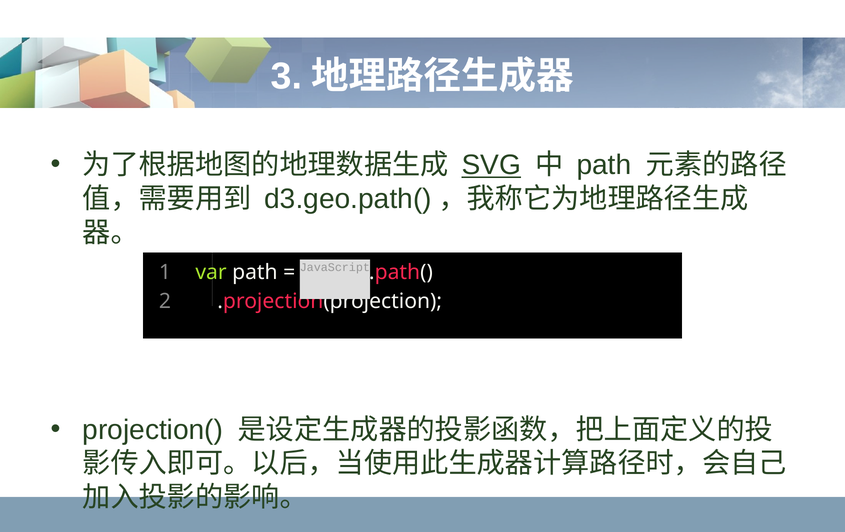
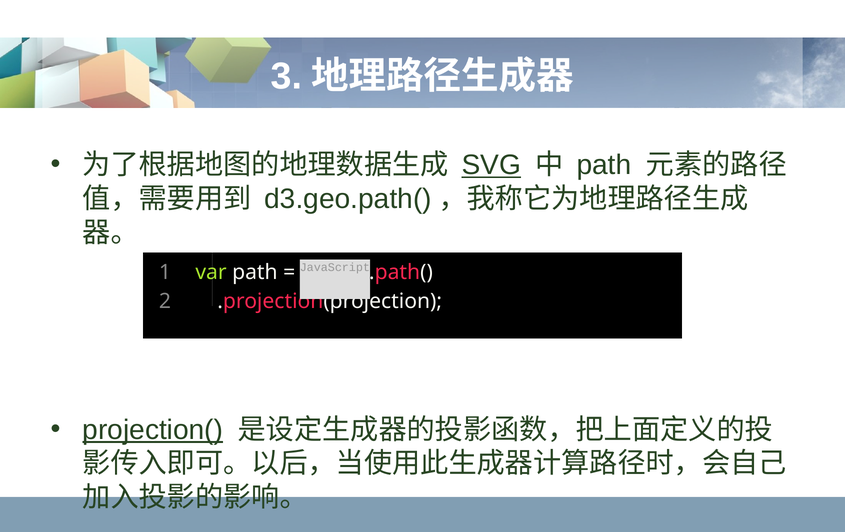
projection( underline: none -> present
